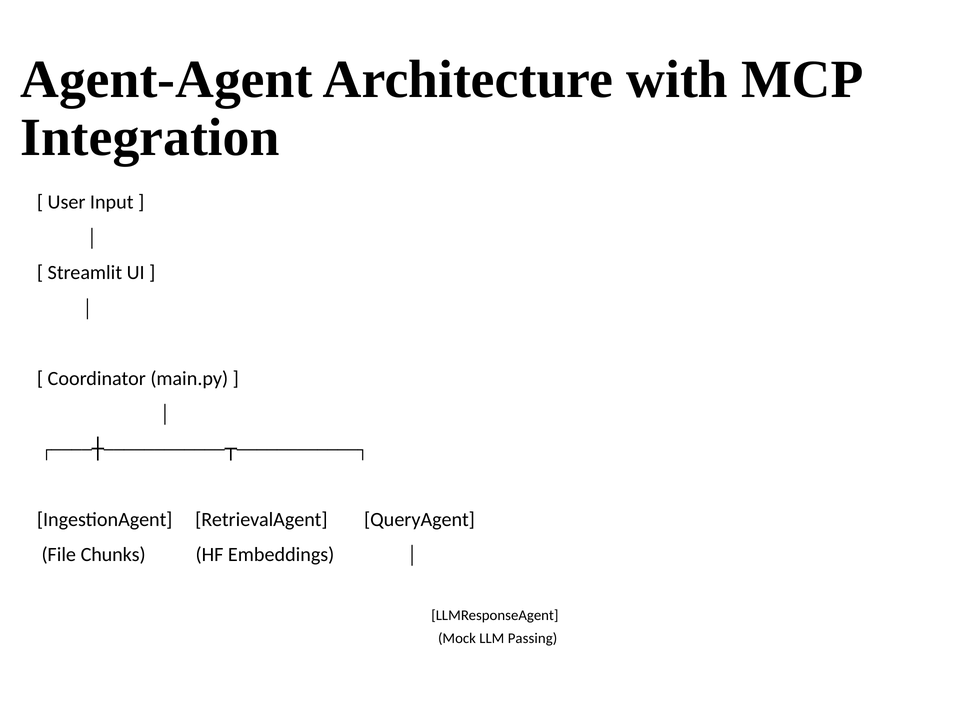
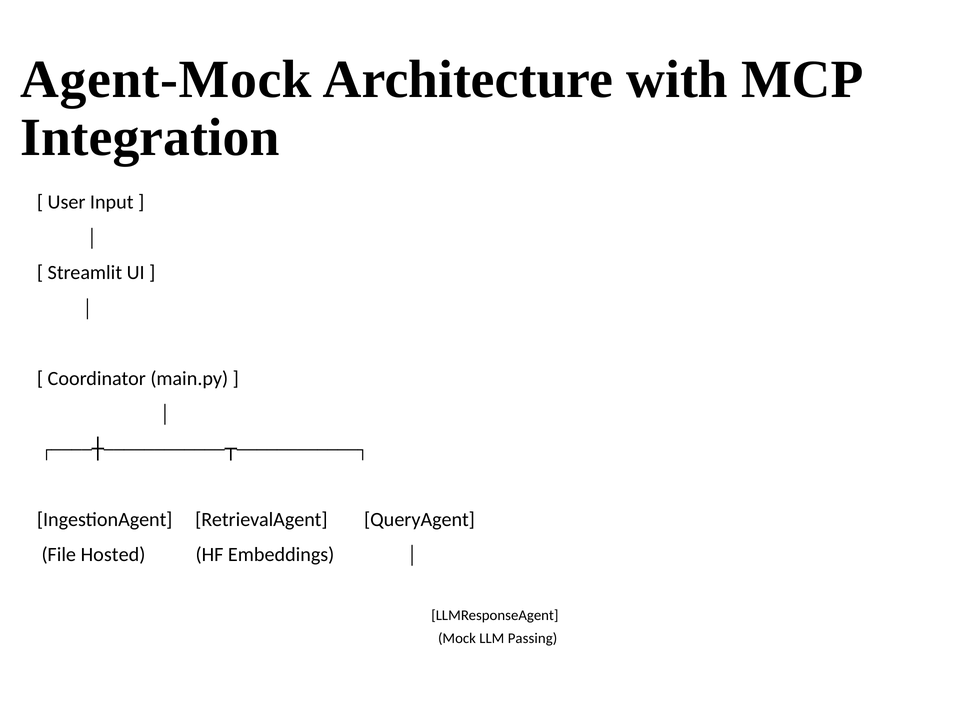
Agent-Agent: Agent-Agent -> Agent-Mock
Chunks: Chunks -> Hosted
